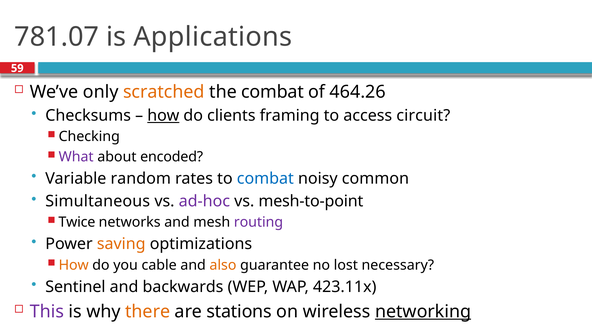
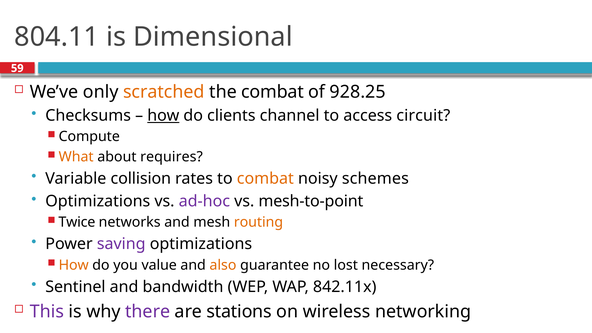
781.07: 781.07 -> 804.11
Applications: Applications -> Dimensional
464.26: 464.26 -> 928.25
framing: framing -> channel
Checking: Checking -> Compute
What colour: purple -> orange
encoded: encoded -> requires
random: random -> collision
combat at (265, 178) colour: blue -> orange
common: common -> schemes
Simultaneous at (98, 201): Simultaneous -> Optimizations
routing colour: purple -> orange
saving colour: orange -> purple
cable: cable -> value
backwards: backwards -> bandwidth
423.11x: 423.11x -> 842.11x
there colour: orange -> purple
networking underline: present -> none
